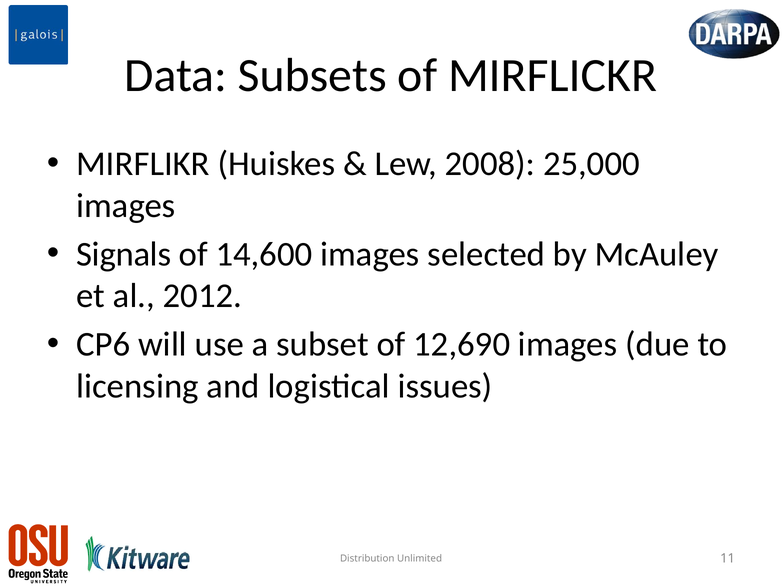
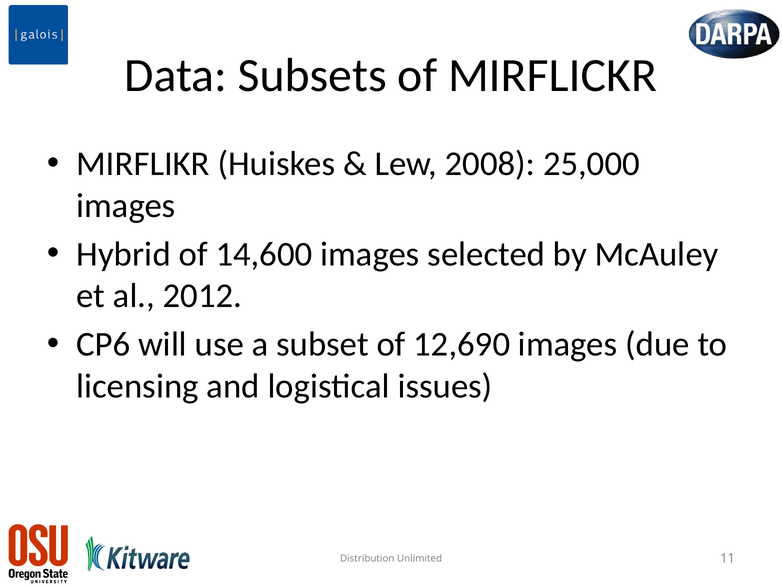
Signals: Signals -> Hybrid
